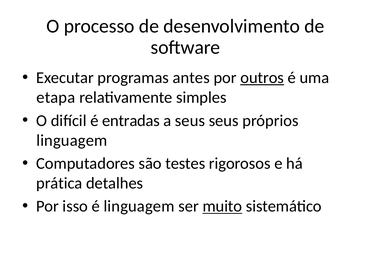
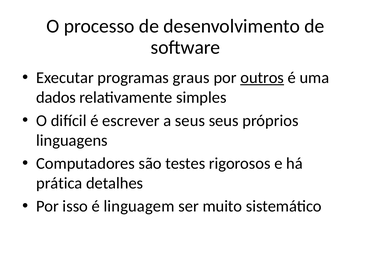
antes: antes -> graus
etapa: etapa -> dados
entradas: entradas -> escrever
linguagem at (72, 141): linguagem -> linguagens
muito underline: present -> none
